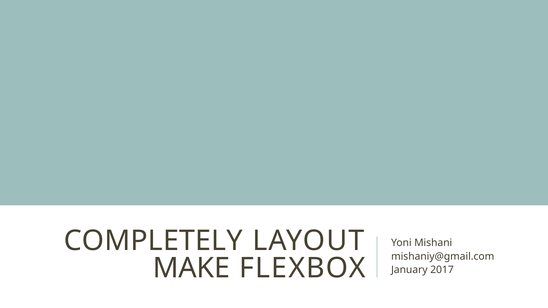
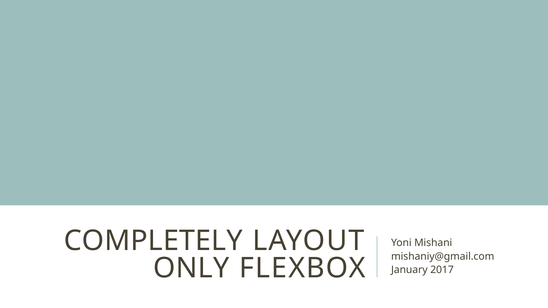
MAKE: MAKE -> ONLY
